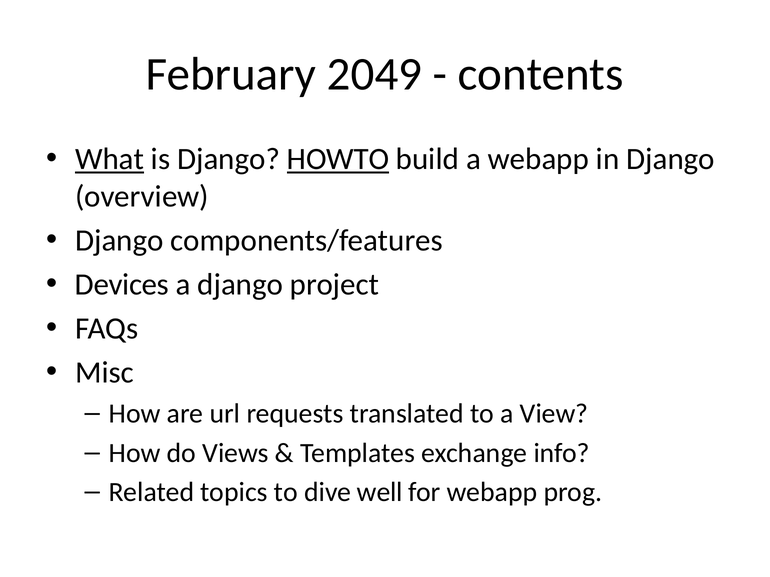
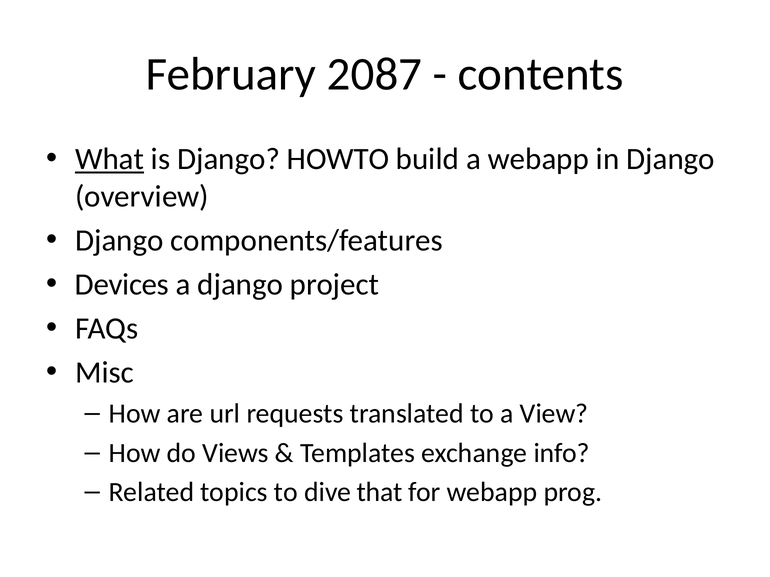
2049: 2049 -> 2087
HOWTO underline: present -> none
well: well -> that
